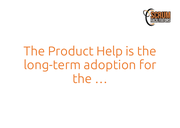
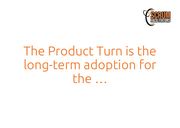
Help: Help -> Turn
